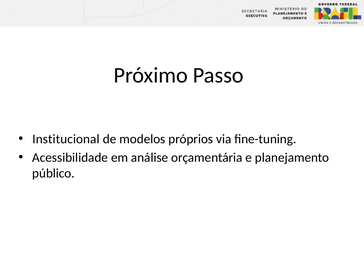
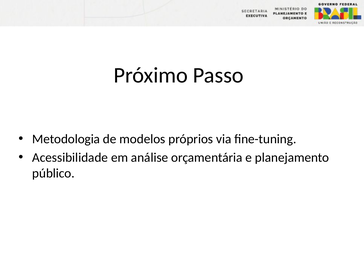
Institucional: Institucional -> Metodologia
